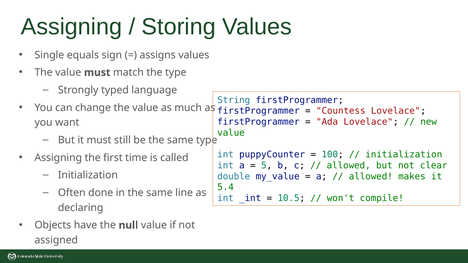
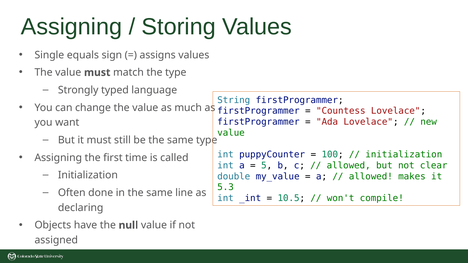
5.4: 5.4 -> 5.3
